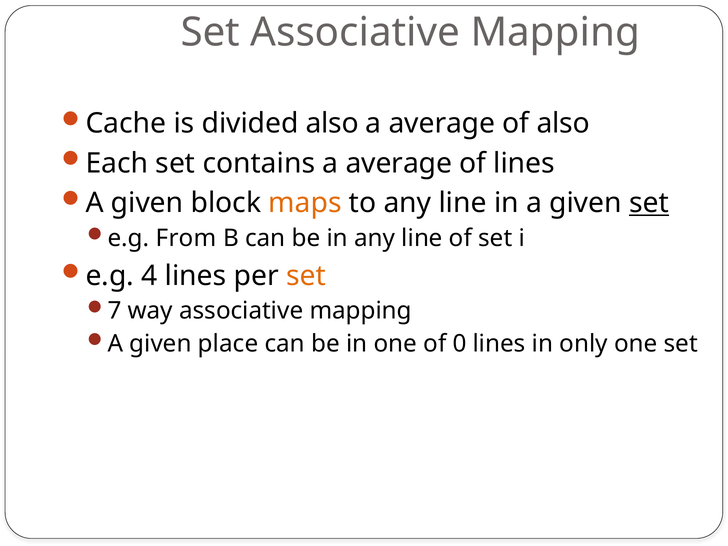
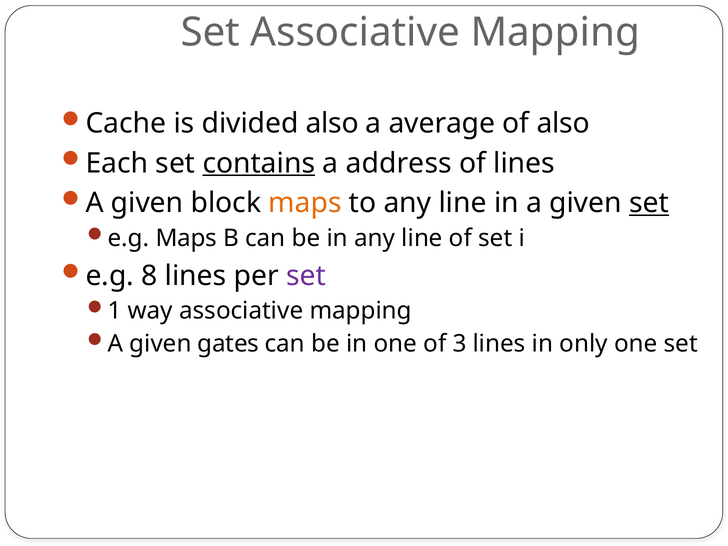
contains underline: none -> present
average at (399, 163): average -> address
e.g From: From -> Maps
4: 4 -> 8
set at (306, 276) colour: orange -> purple
7: 7 -> 1
place: place -> gates
0: 0 -> 3
